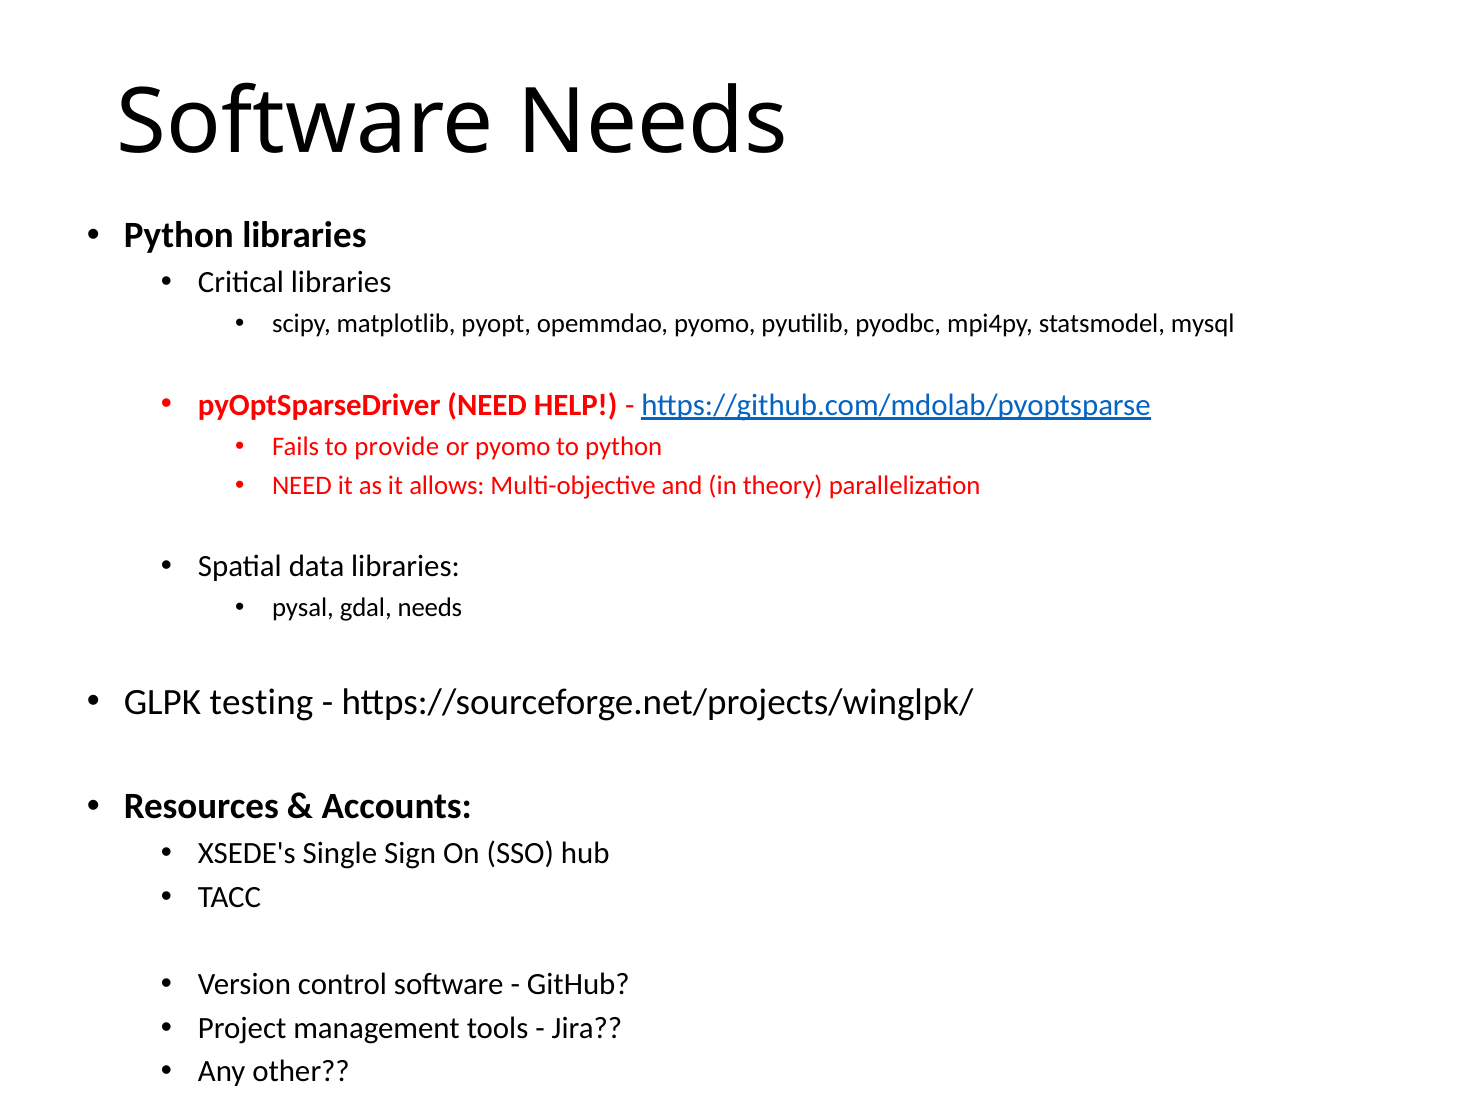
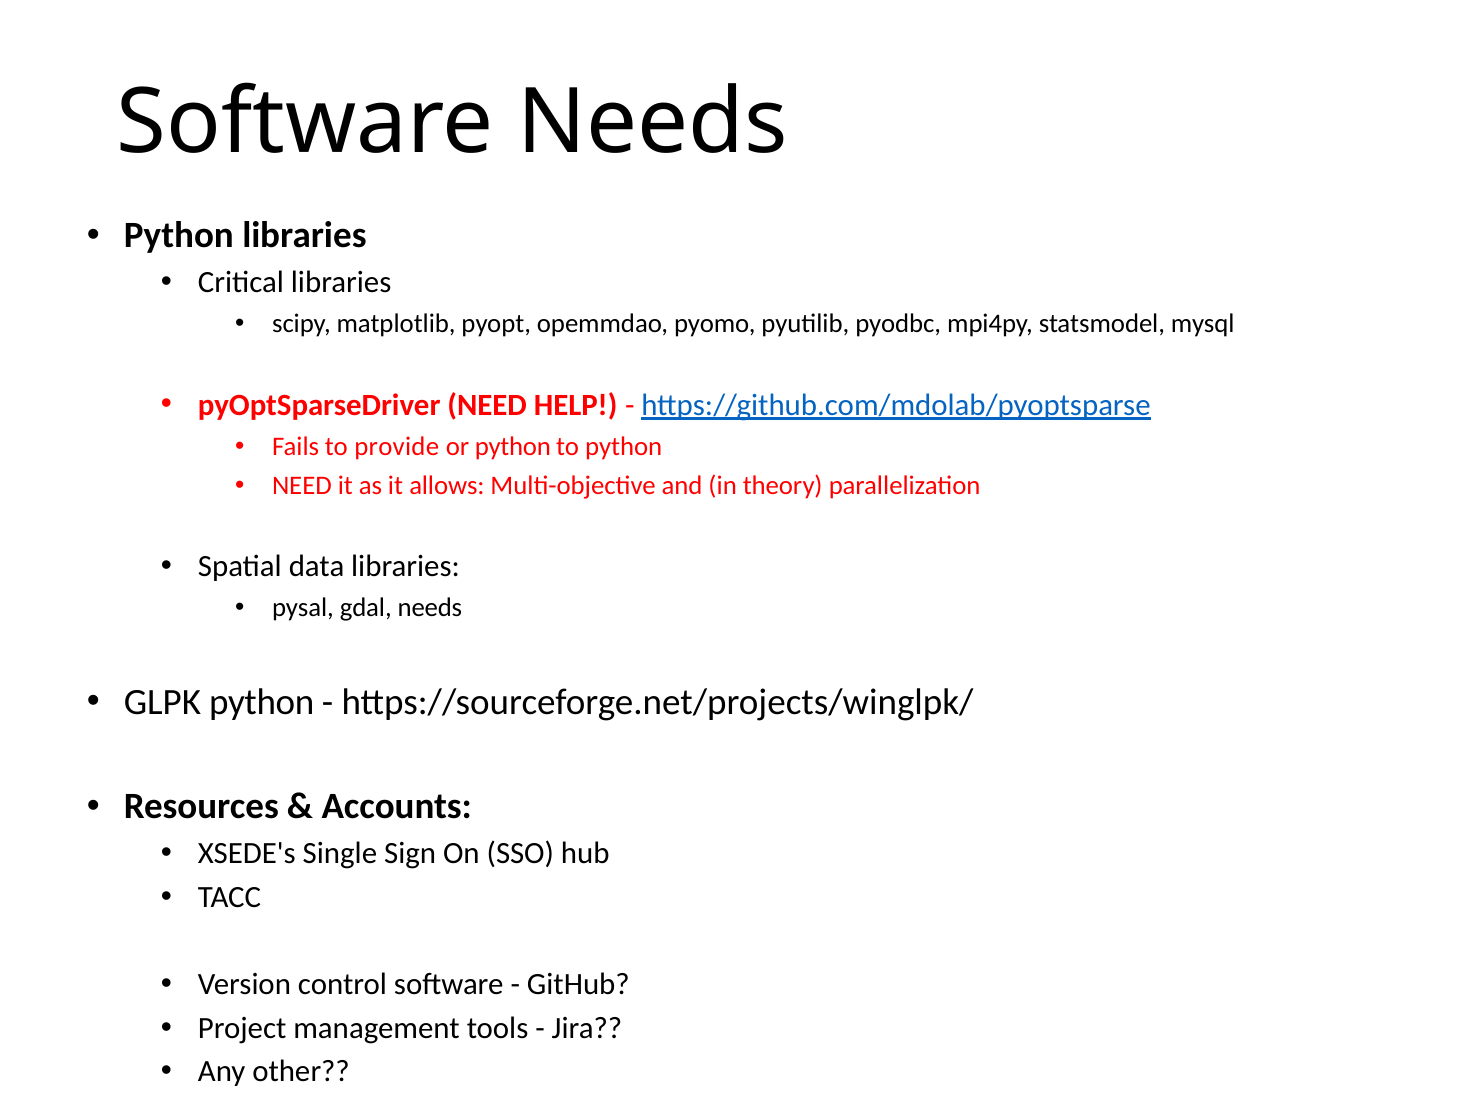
or pyomo: pyomo -> python
GLPK testing: testing -> python
